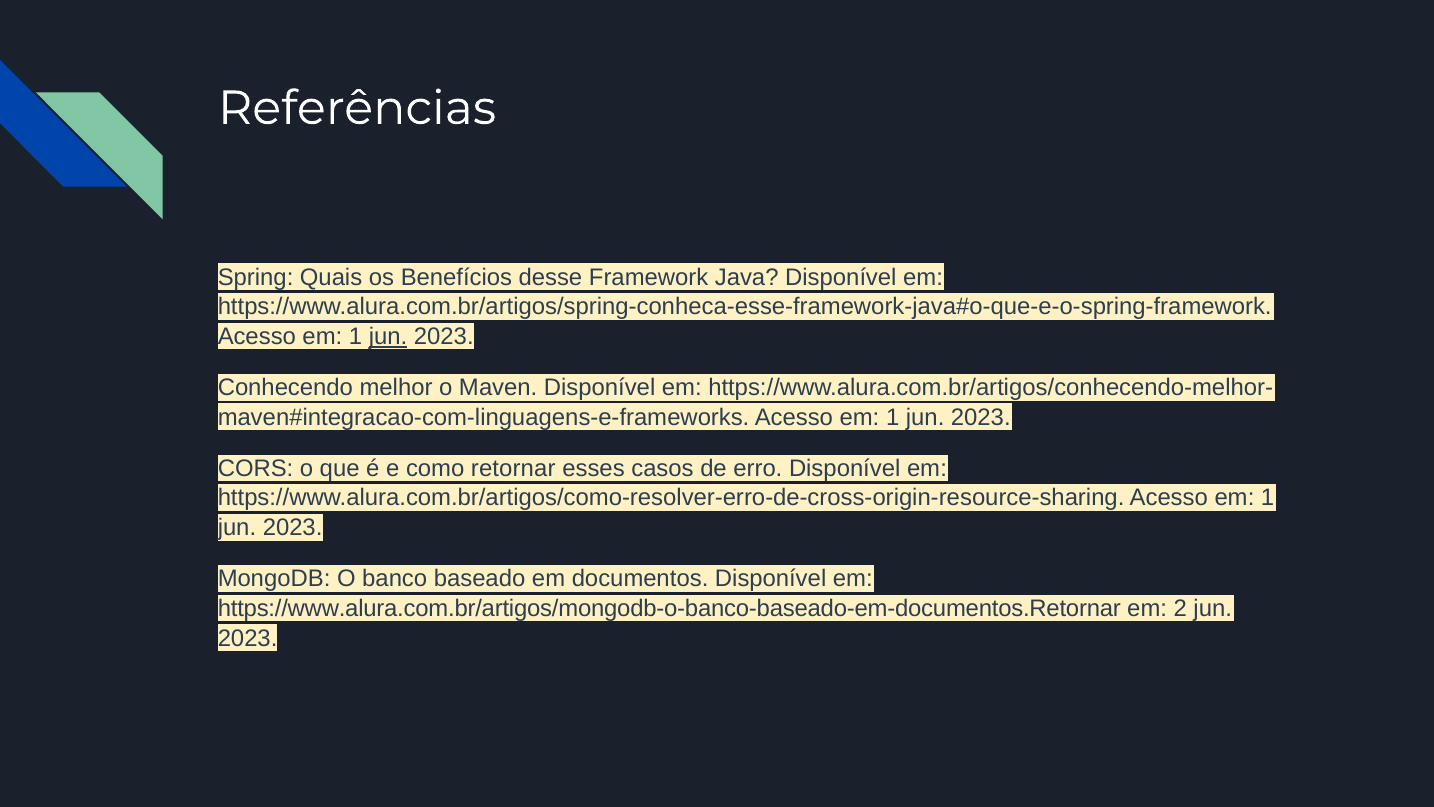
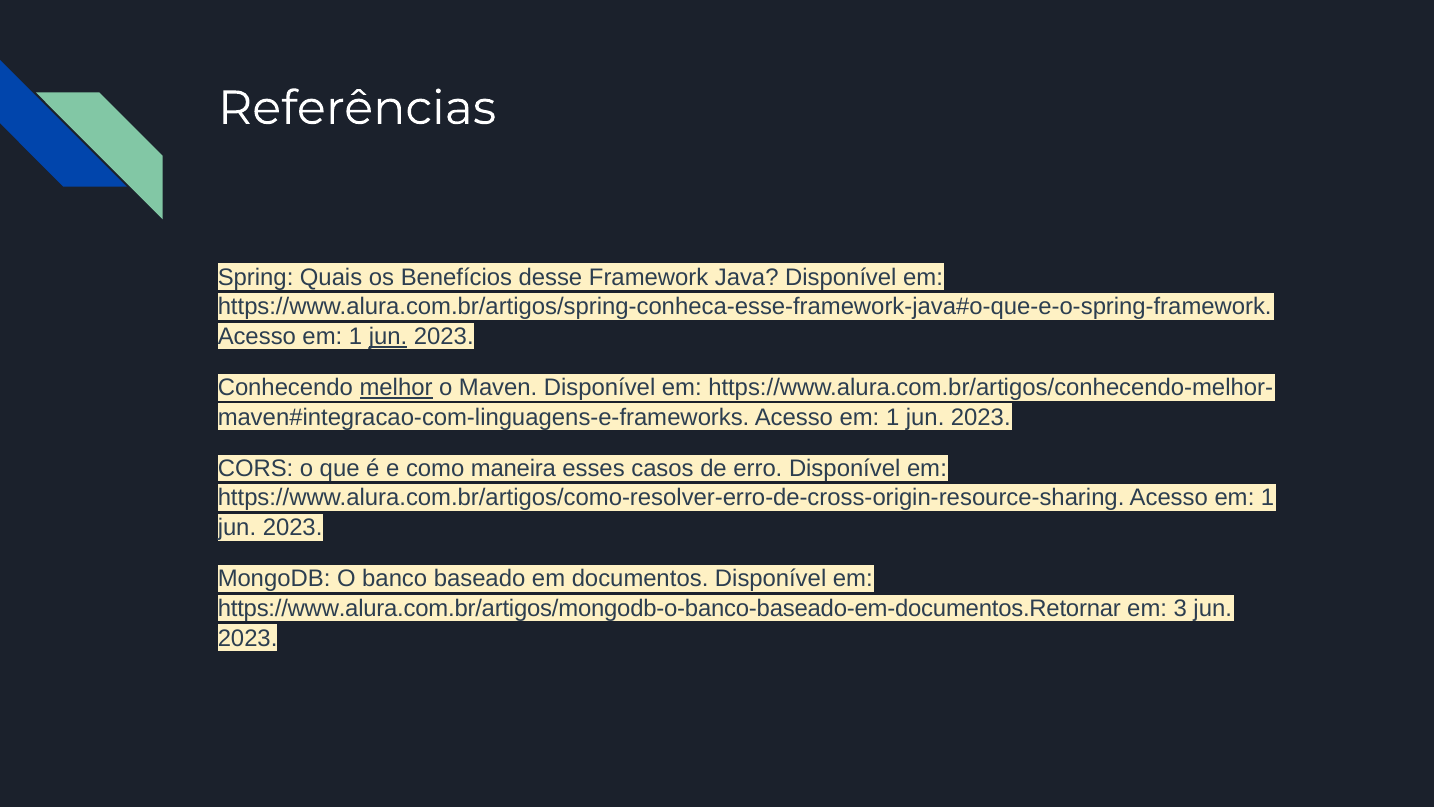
melhor underline: none -> present
retornar: retornar -> maneira
2: 2 -> 3
